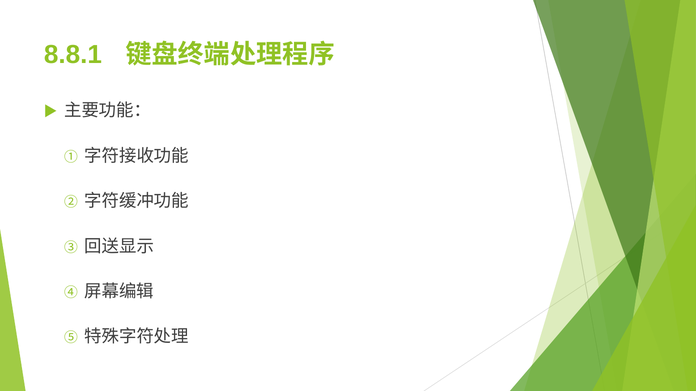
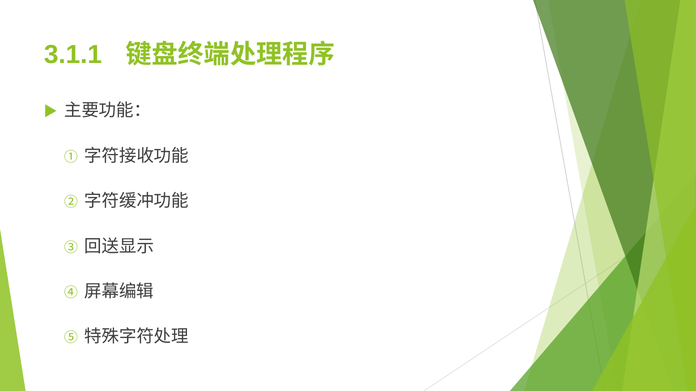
8.8.1: 8.8.1 -> 3.1.1
